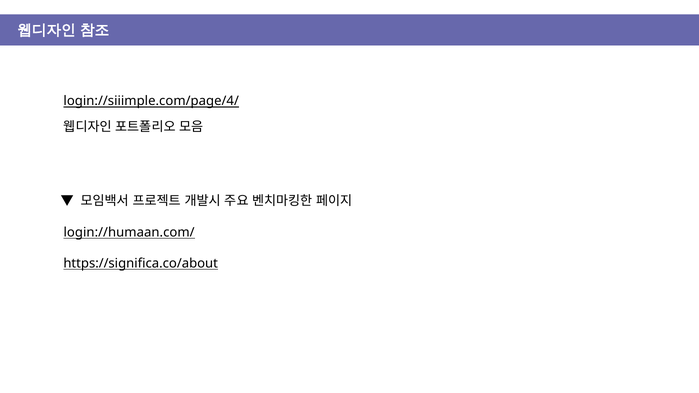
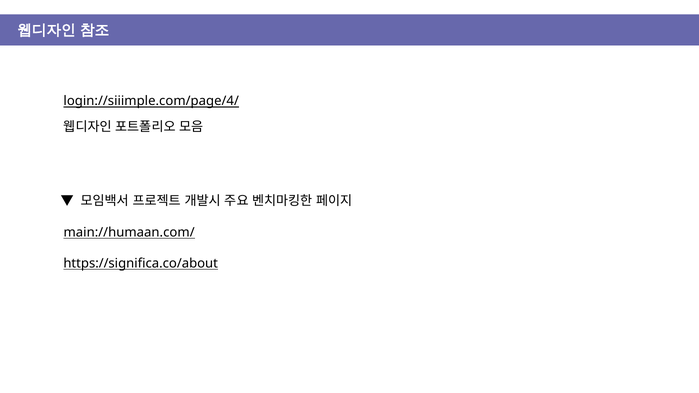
login://humaan.com/: login://humaan.com/ -> main://humaan.com/
